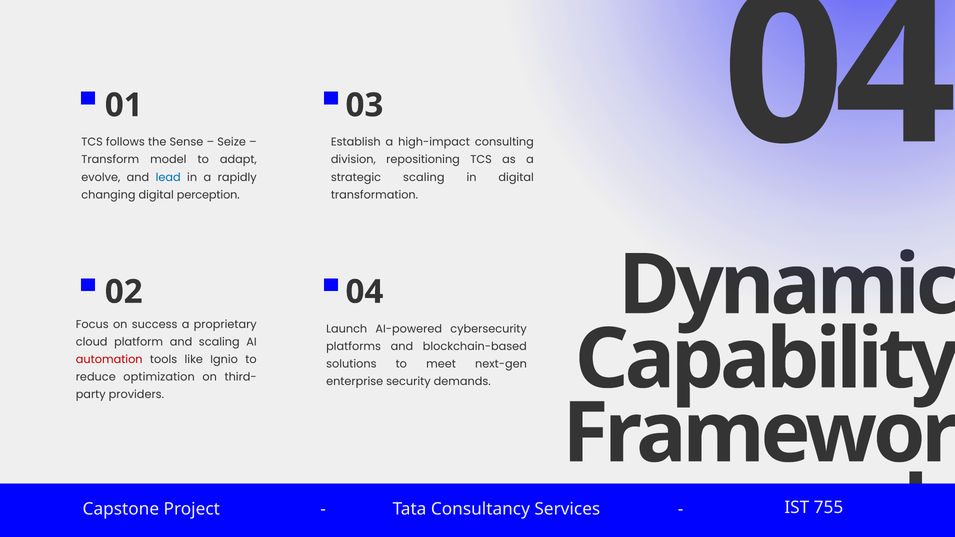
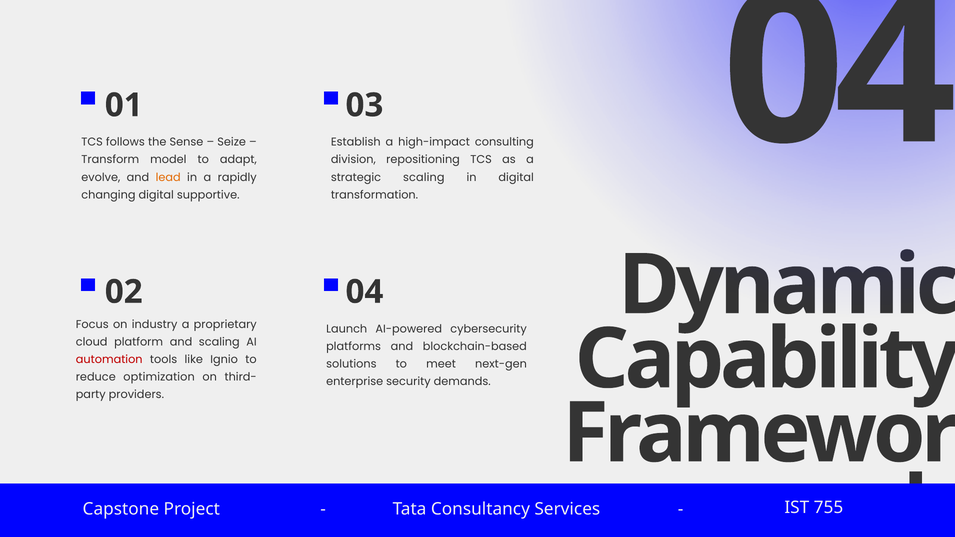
lead colour: blue -> orange
perception: perception -> supportive
success: success -> industry
